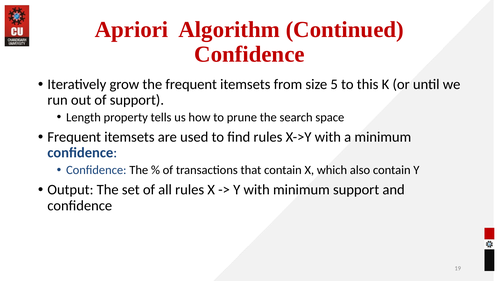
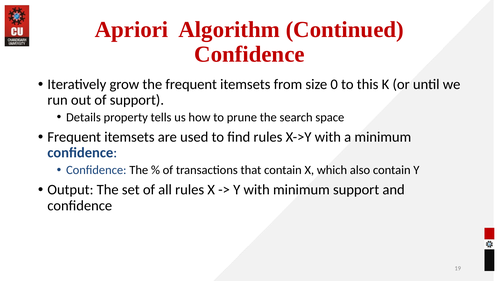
5: 5 -> 0
Length: Length -> Details
